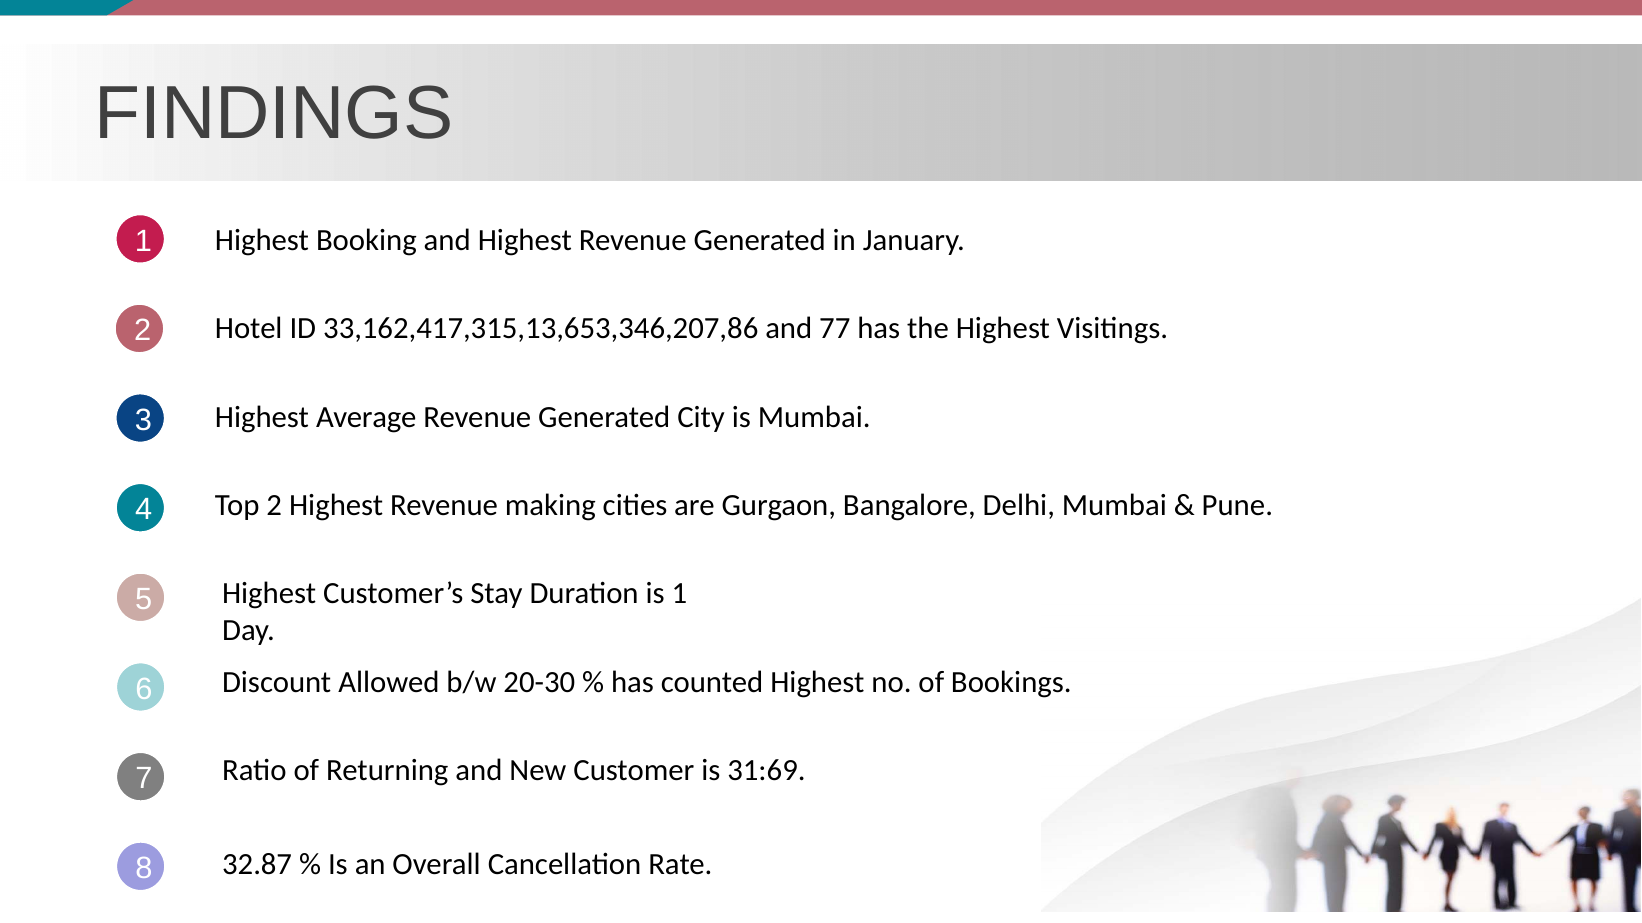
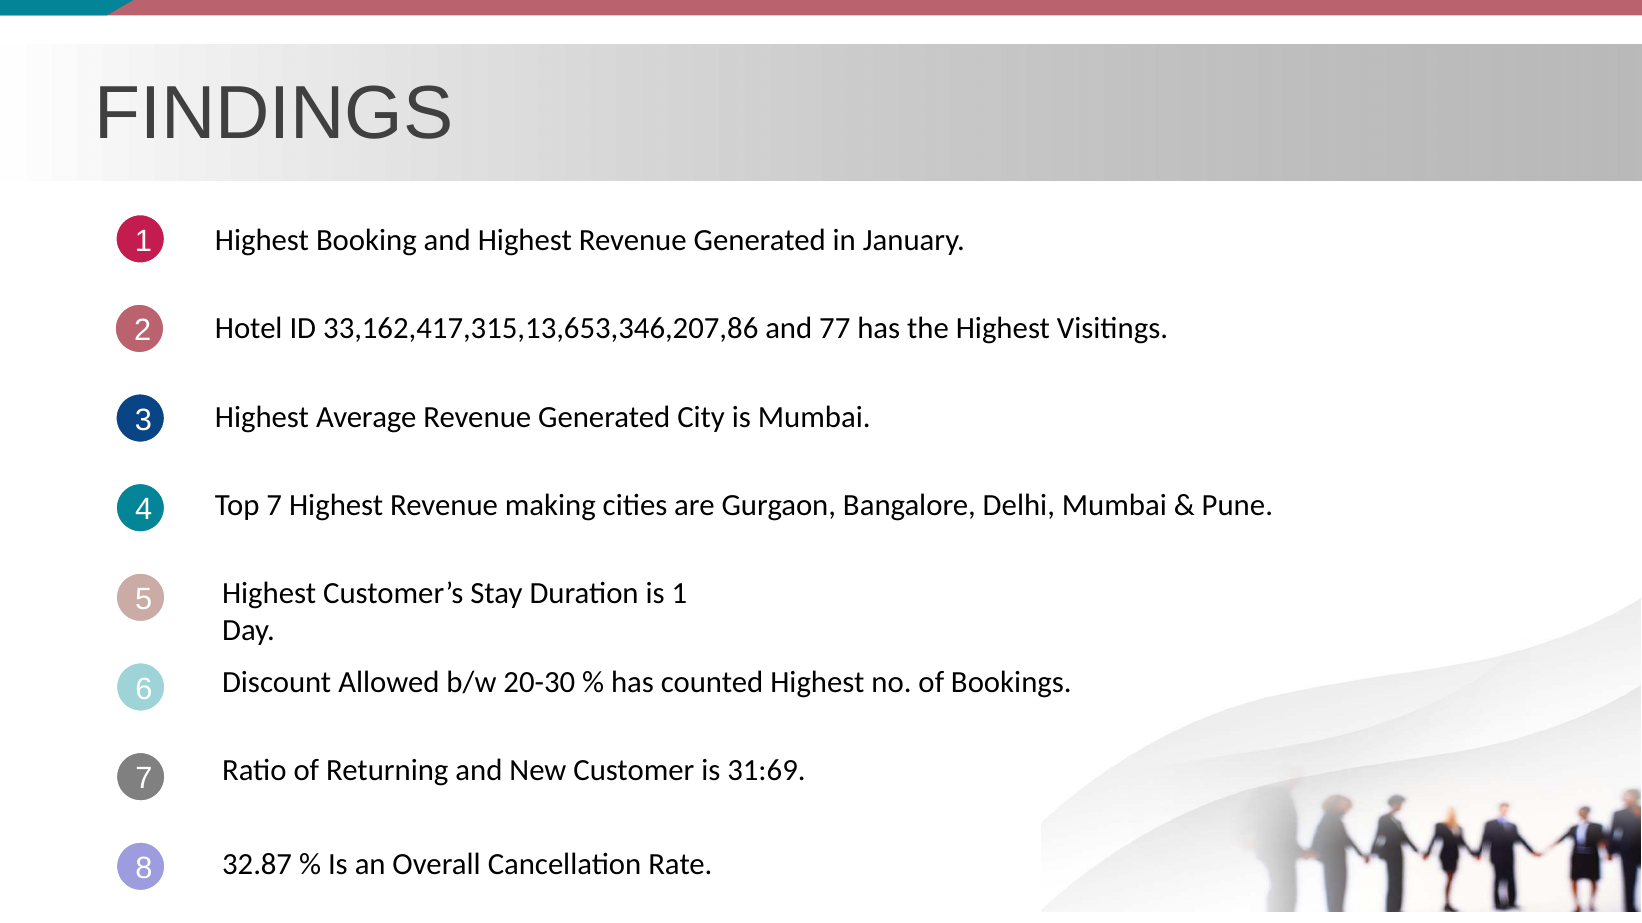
Top 2: 2 -> 7
